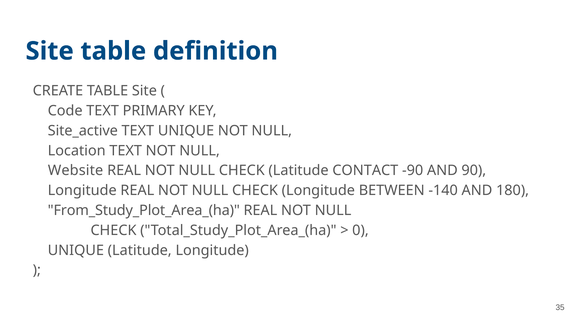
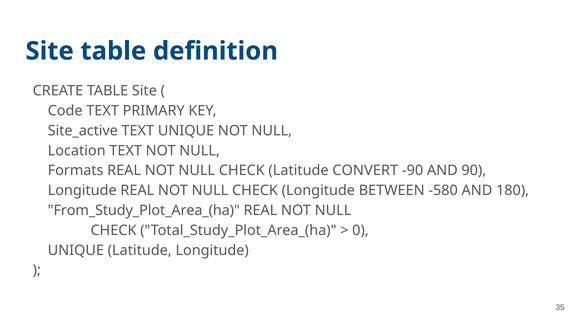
Website: Website -> Formats
CONTACT: CONTACT -> CONVERT
-140: -140 -> -580
